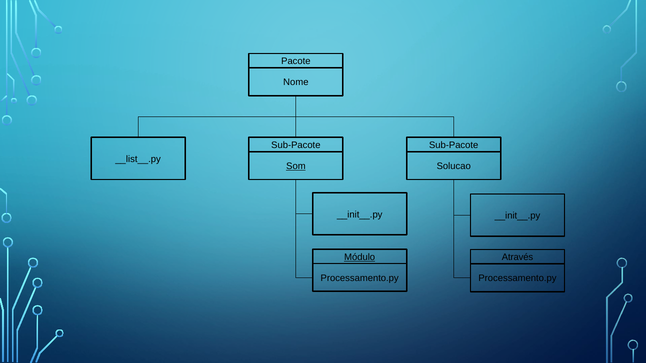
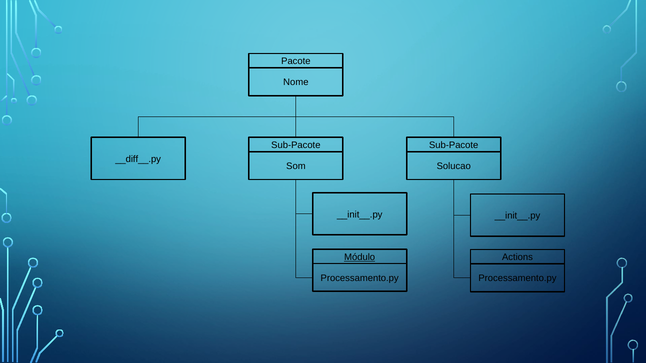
__list__.py: __list__.py -> __diff__.py
Som underline: present -> none
Através: Através -> Actions
